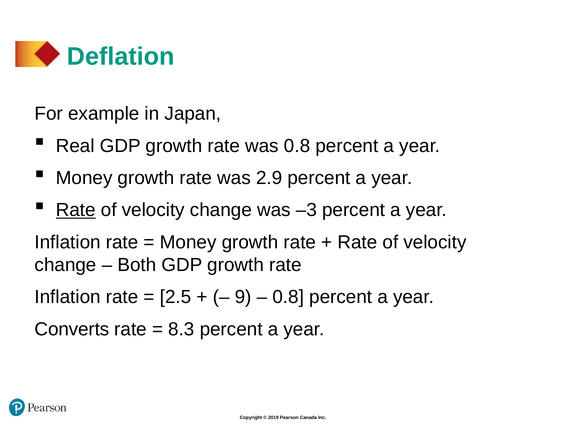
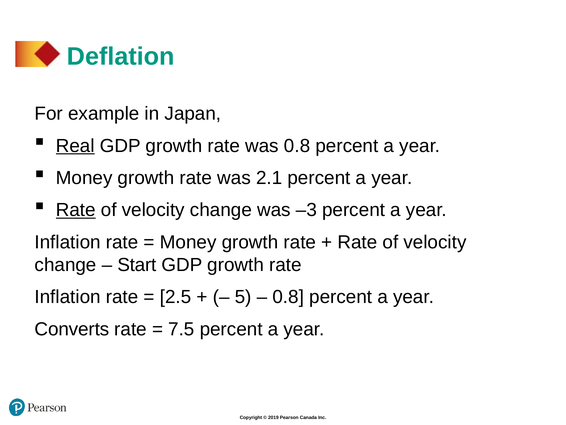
Real underline: none -> present
2.9: 2.9 -> 2.1
Both: Both -> Start
9: 9 -> 5
8.3: 8.3 -> 7.5
